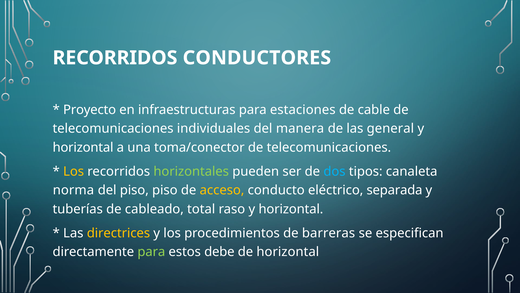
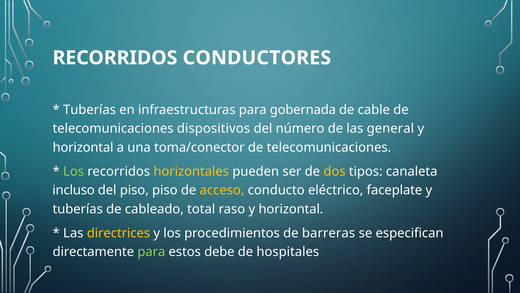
Proyecto at (90, 110): Proyecto -> Tuberías
estaciones: estaciones -> gobernada
individuales: individuales -> dispositivos
manera: manera -> número
Los at (74, 171) colour: yellow -> light green
horizontales colour: light green -> yellow
dos colour: light blue -> yellow
norma: norma -> incluso
separada: separada -> faceplate
de horizontal: horizontal -> hospitales
